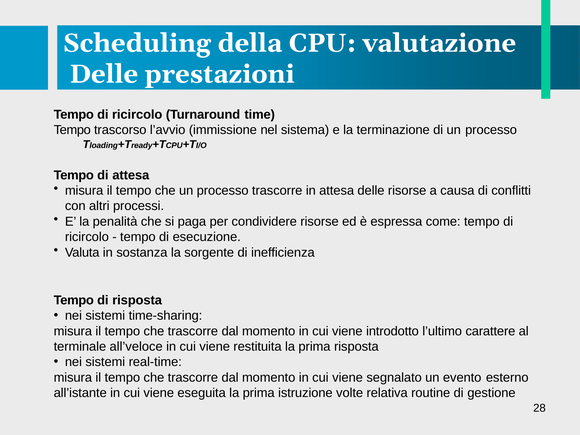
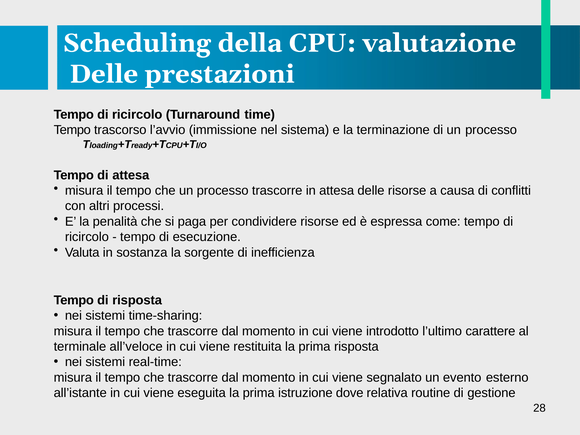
volte: volte -> dove
